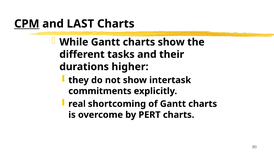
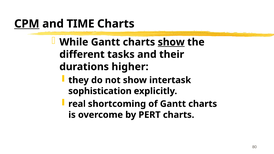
LAST: LAST -> TIME
show at (171, 42) underline: none -> present
commitments: commitments -> sophistication
